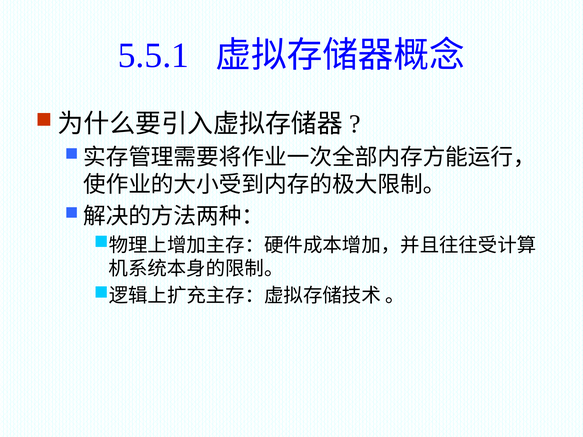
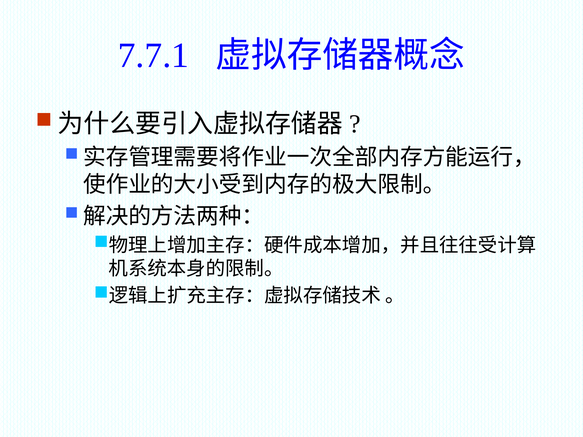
5.5.1: 5.5.1 -> 7.7.1
